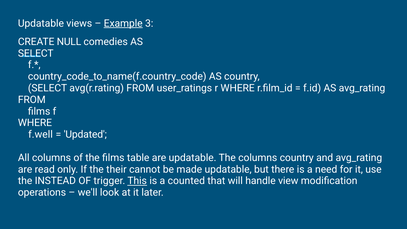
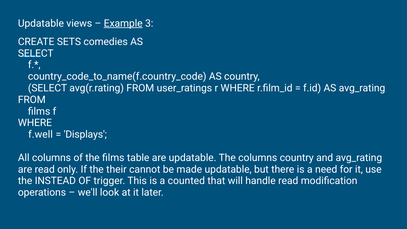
NULL: NULL -> SETS
Updated: Updated -> Displays
This underline: present -> none
handle view: view -> read
